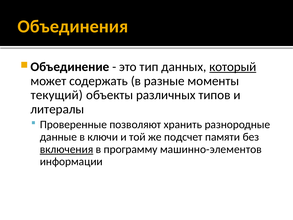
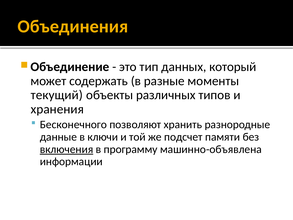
который underline: present -> none
литералы: литералы -> хранения
Проверенные: Проверенные -> Бесконечного
машинно-элементов: машинно-элементов -> машинно-объявлена
